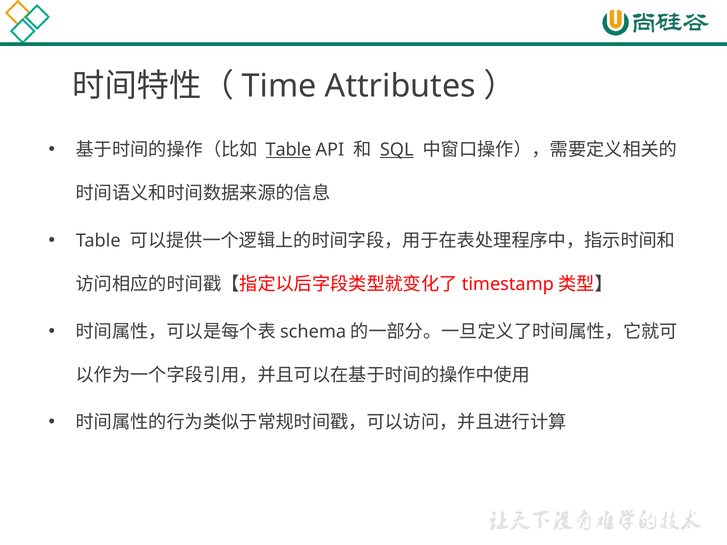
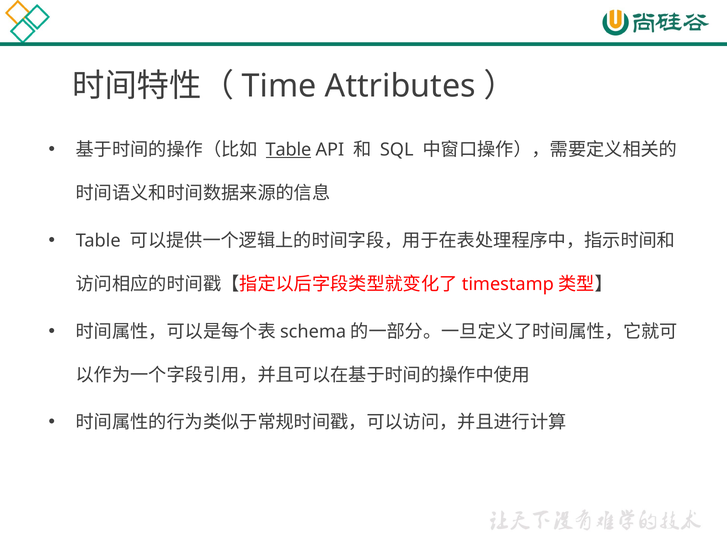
SQL underline: present -> none
